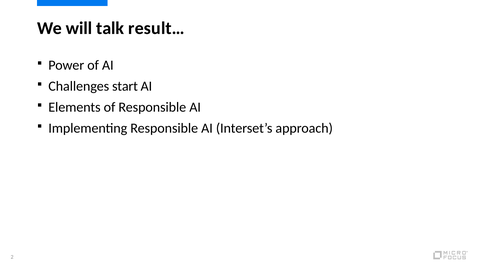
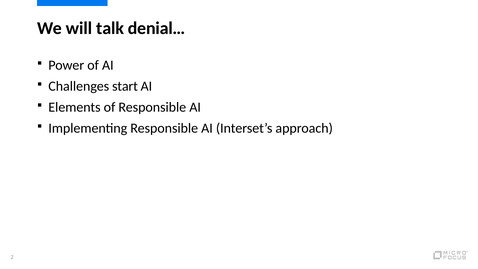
result…: result… -> denial…
